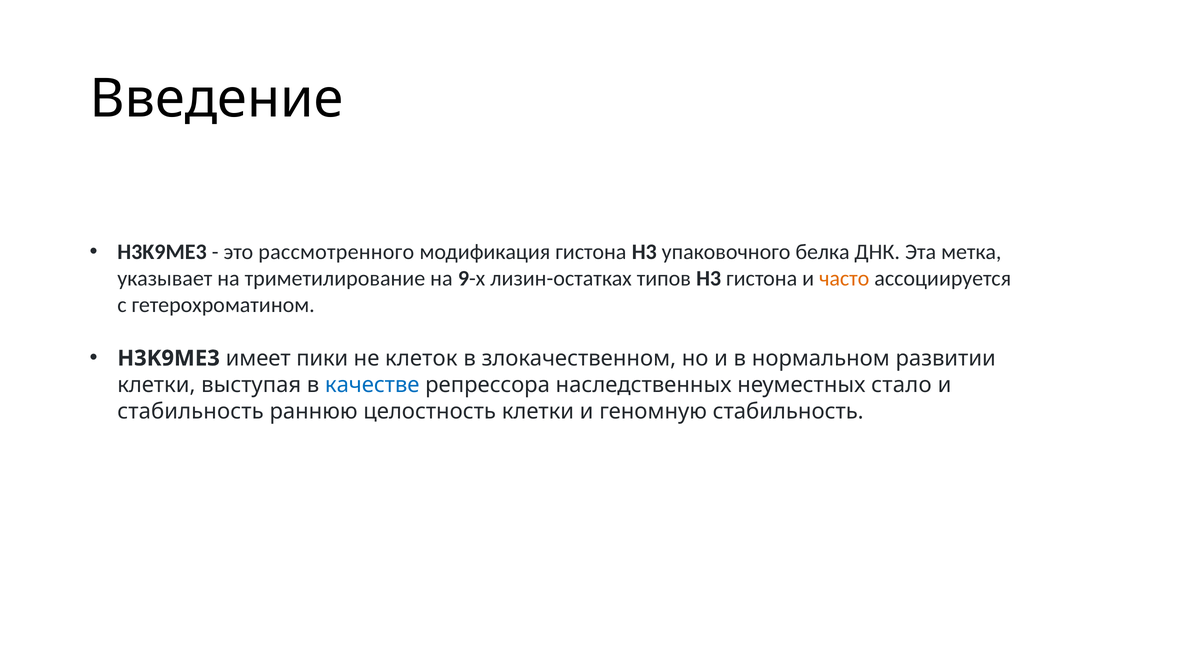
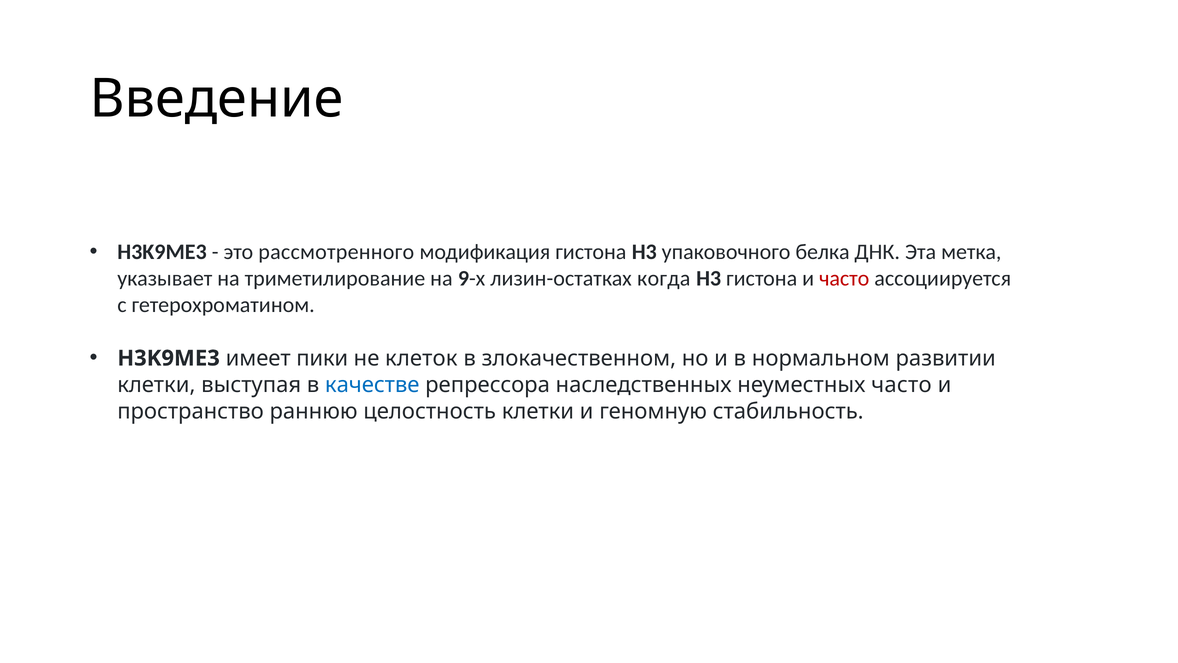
типов: типов -> когда
часто at (844, 279) colour: orange -> red
неуместных стало: стало -> часто
стабильность at (190, 411): стабильность -> пространство
